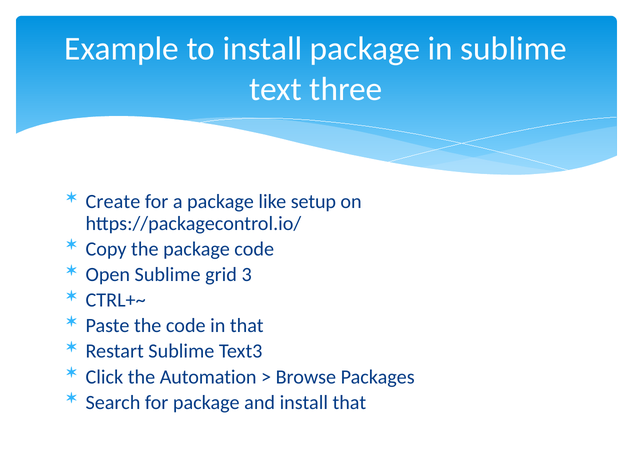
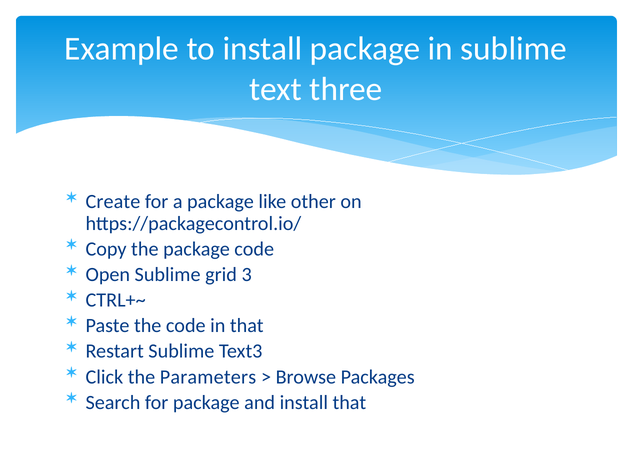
setup: setup -> other
Automation: Automation -> Parameters
